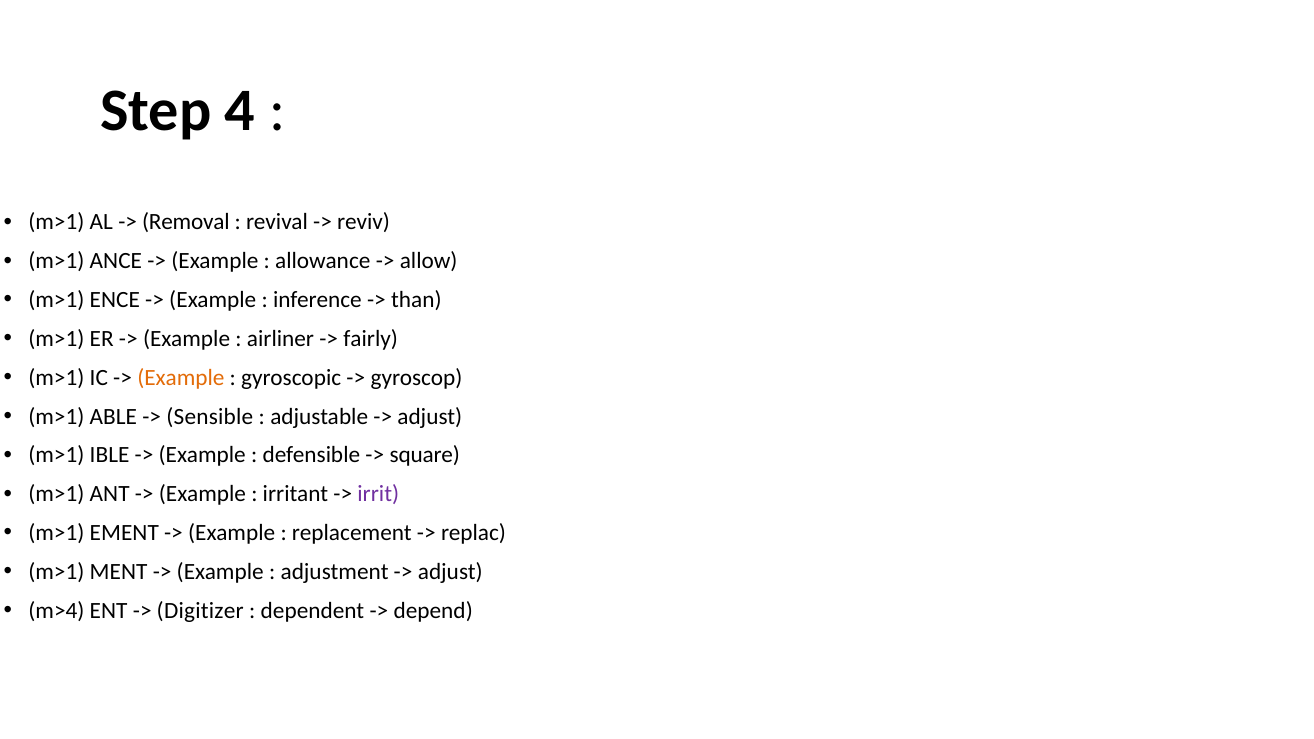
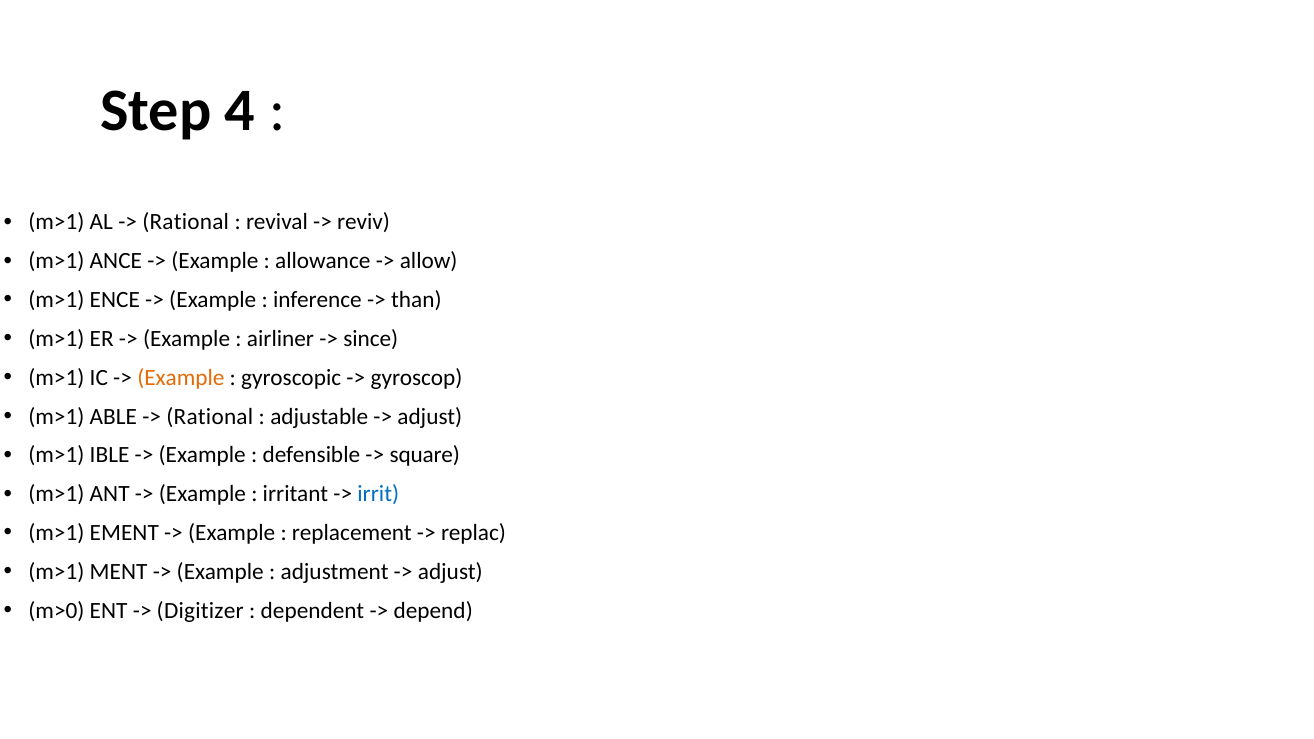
Removal at (186, 222): Removal -> Rational
fairly: fairly -> since
Sensible at (210, 417): Sensible -> Rational
irrit colour: purple -> blue
m>4: m>4 -> m>0
